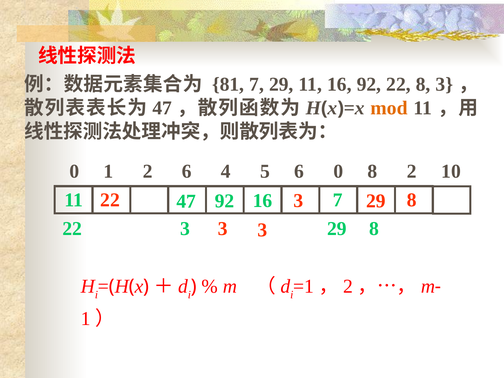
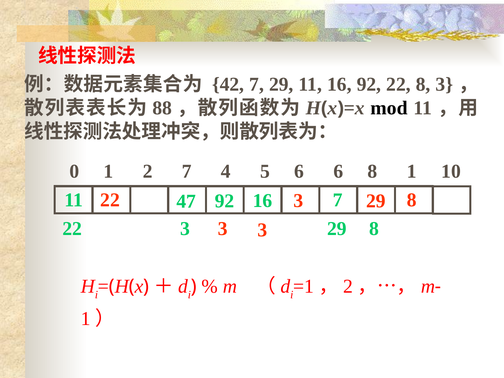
81: 81 -> 42
47 at (162, 108): 47 -> 88
mod colour: orange -> black
2 6: 6 -> 7
6 0: 0 -> 6
8 2: 2 -> 1
